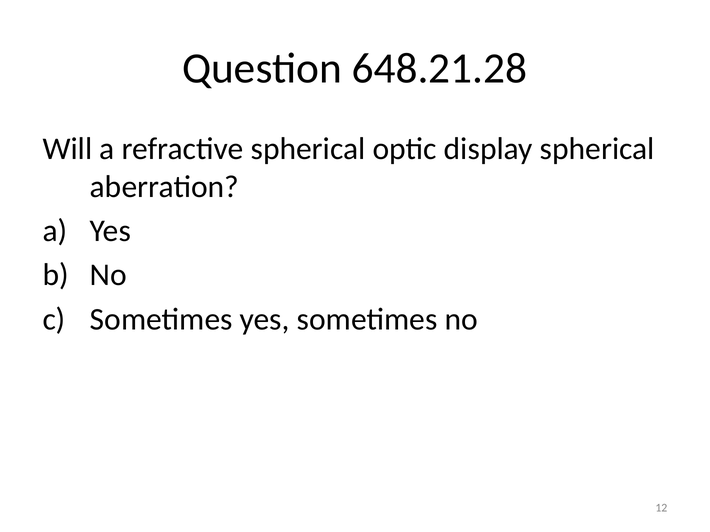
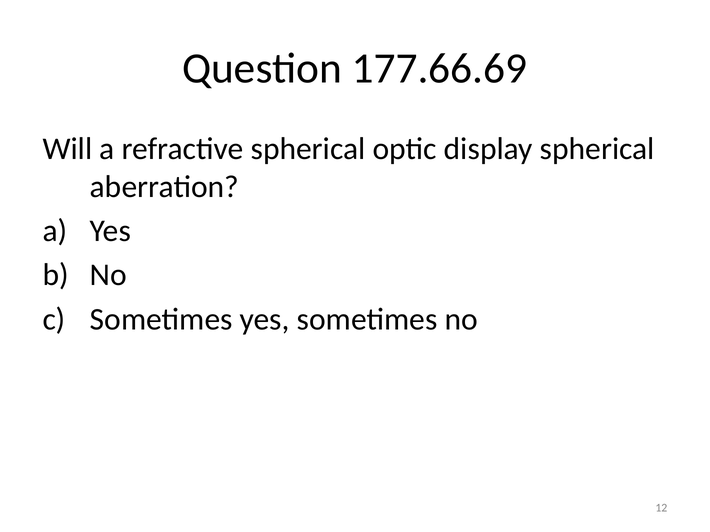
648.21.28: 648.21.28 -> 177.66.69
